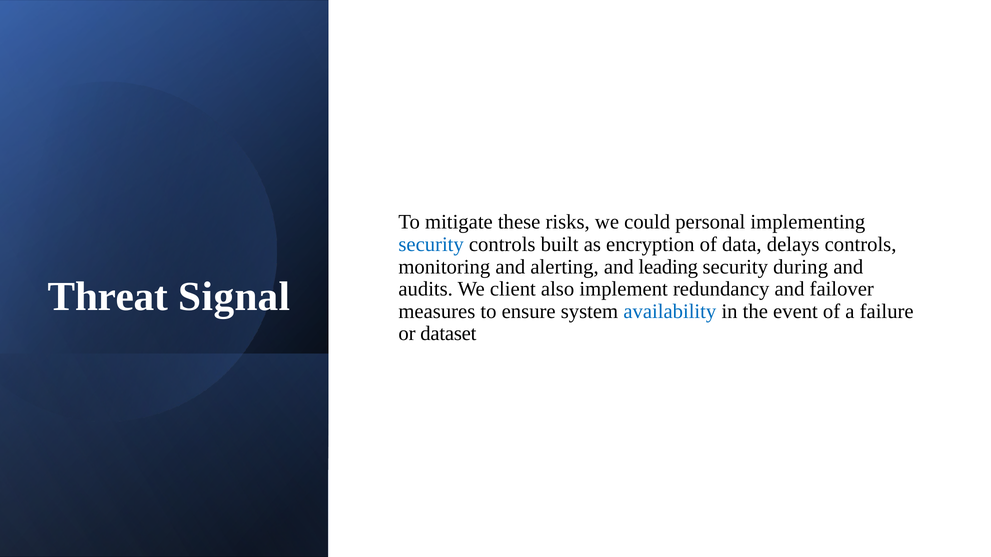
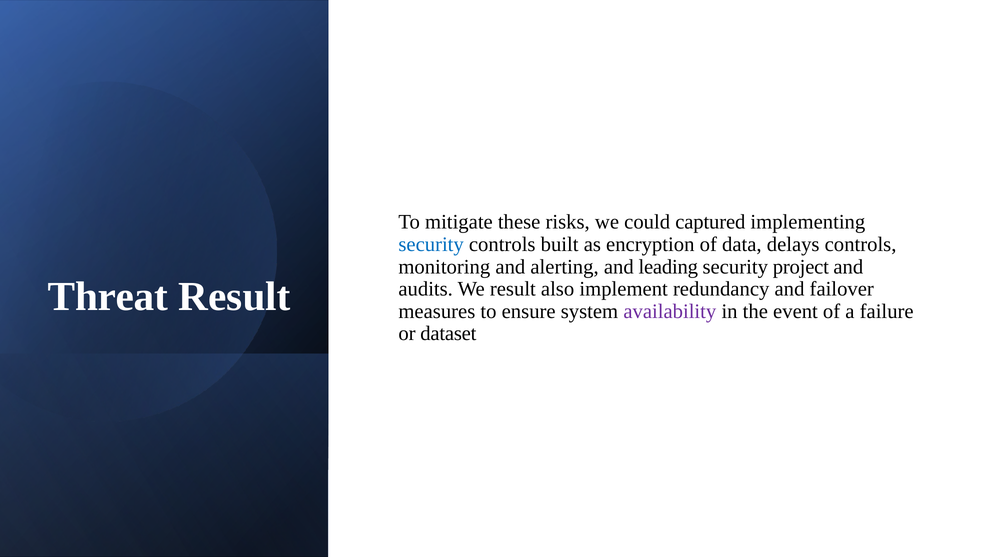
personal: personal -> captured
during: during -> project
Threat Signal: Signal -> Result
We client: client -> result
availability colour: blue -> purple
